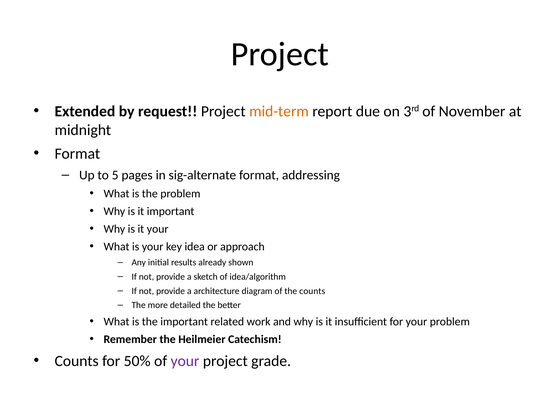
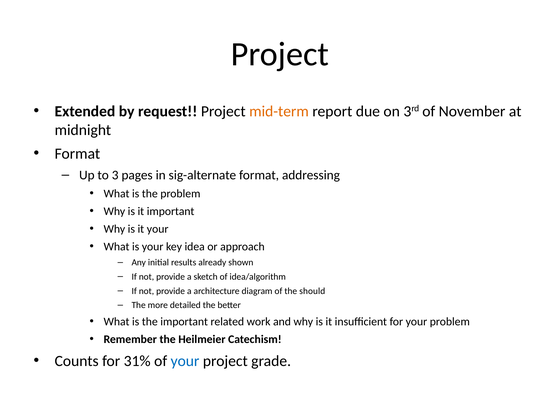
5: 5 -> 3
the counts: counts -> should
50%: 50% -> 31%
your at (185, 361) colour: purple -> blue
